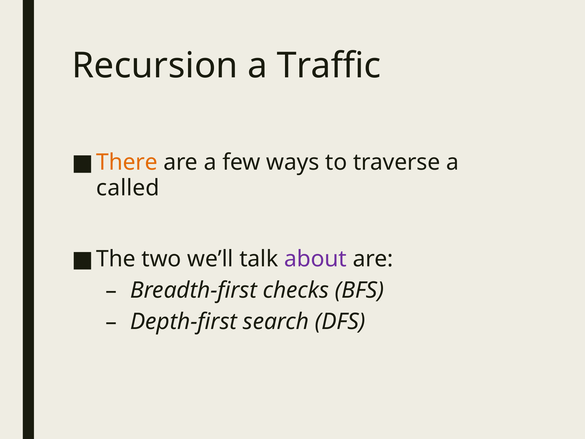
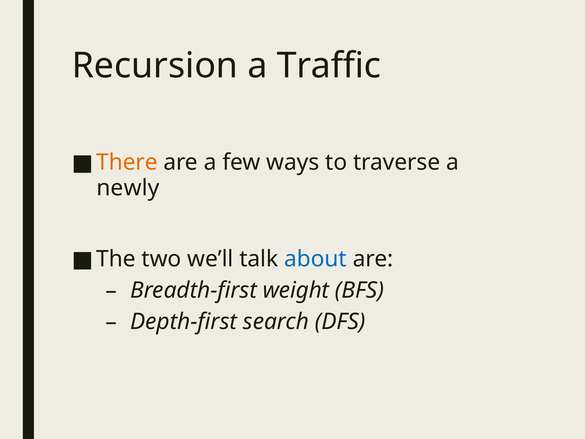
called: called -> newly
about colour: purple -> blue
checks: checks -> weight
